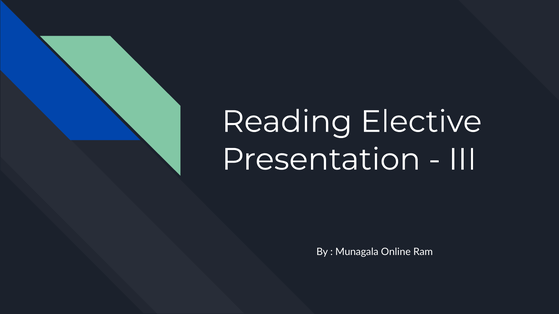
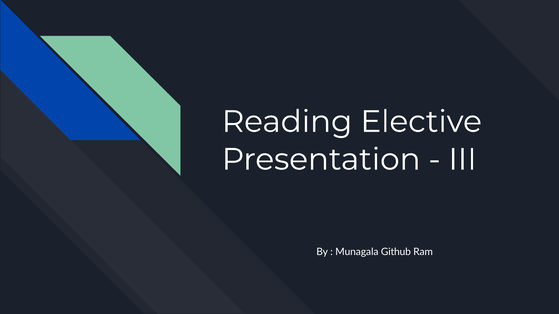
Online: Online -> Github
